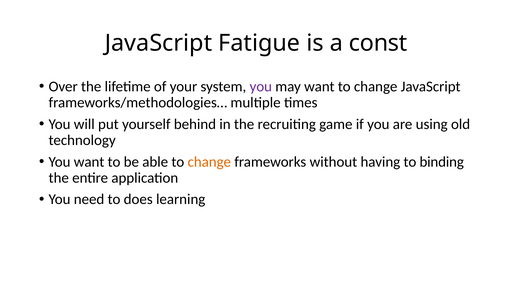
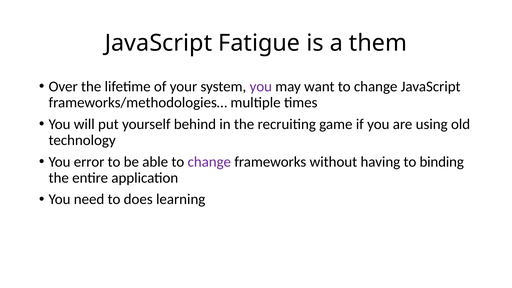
const: const -> them
You want: want -> error
change at (209, 162) colour: orange -> purple
